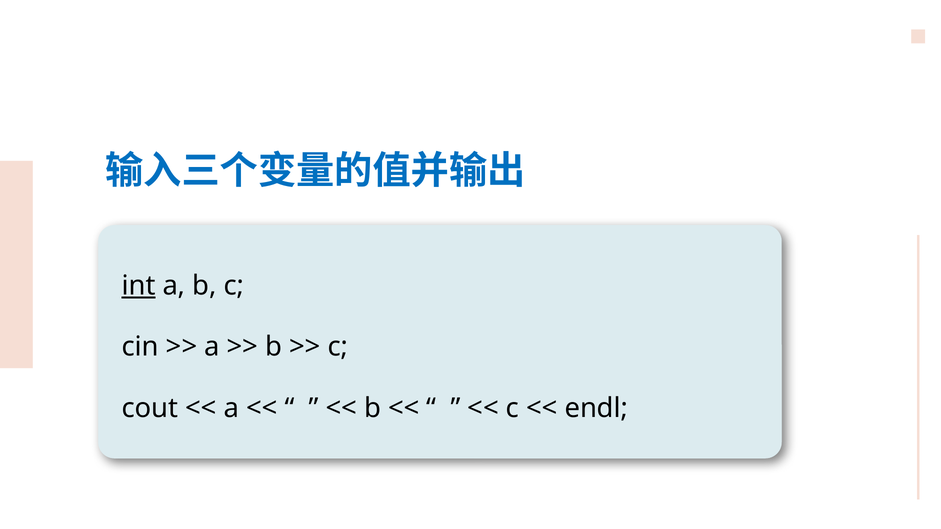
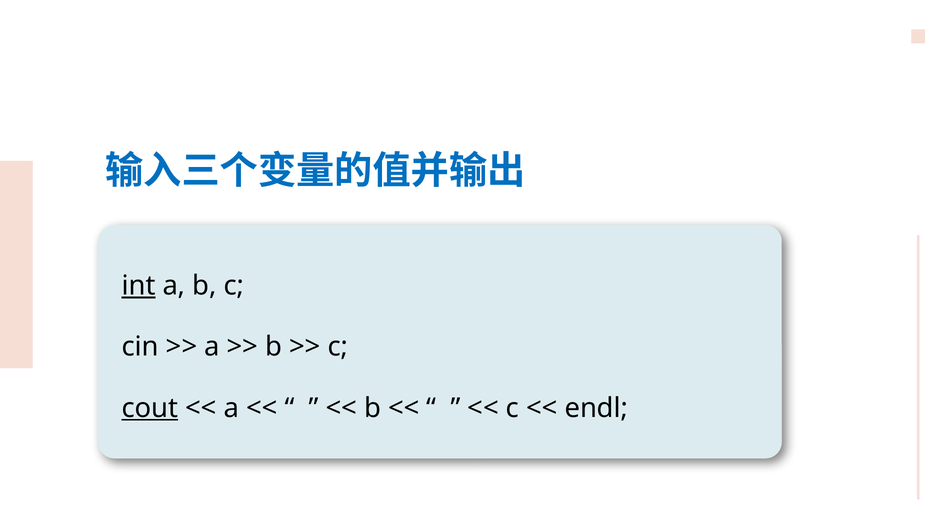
cout underline: none -> present
